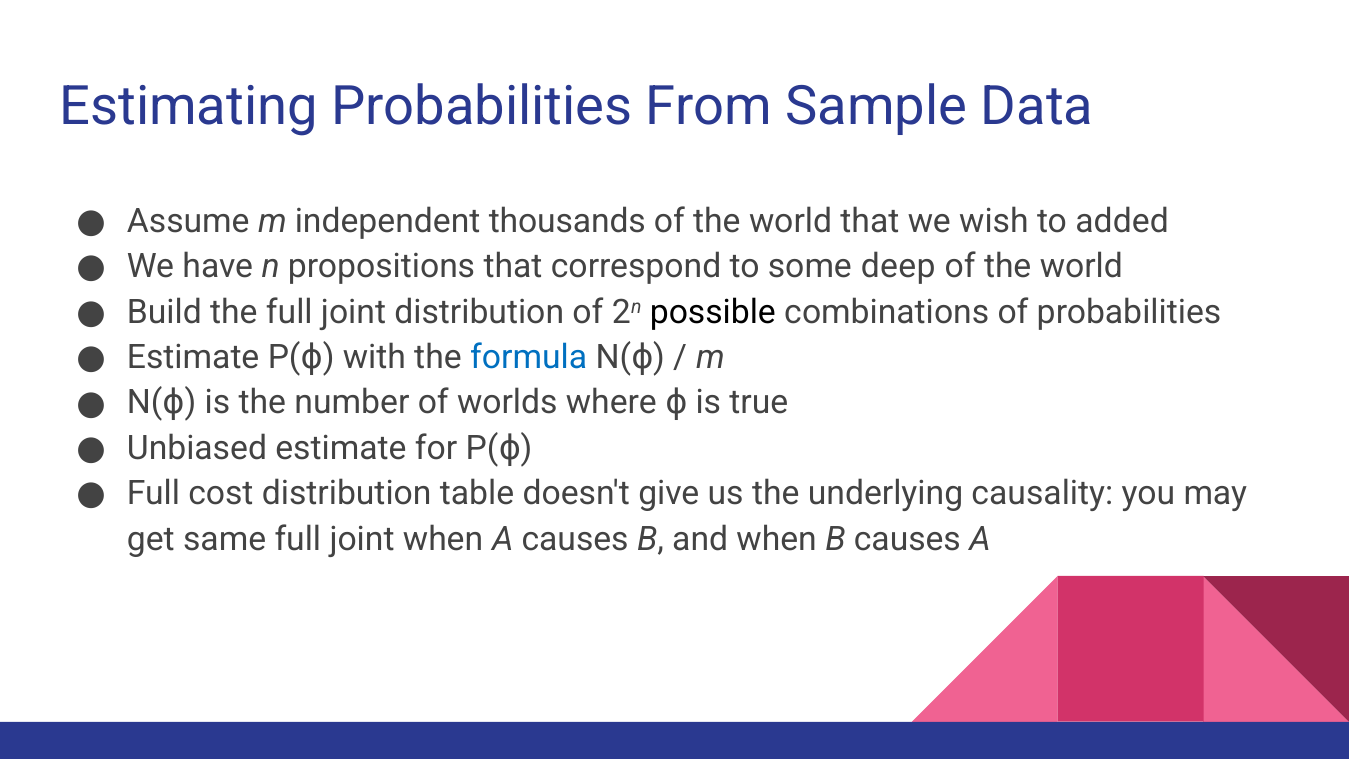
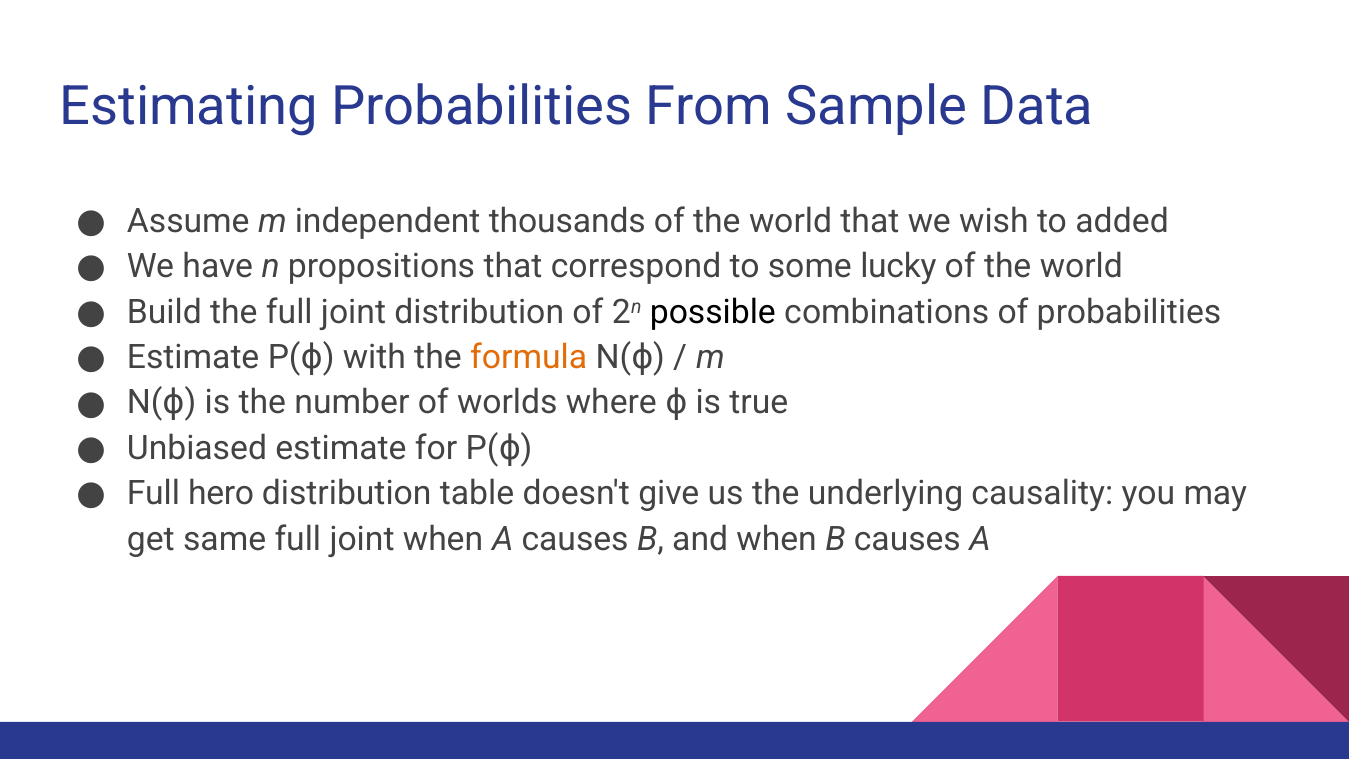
deep: deep -> lucky
formula colour: blue -> orange
cost: cost -> hero
